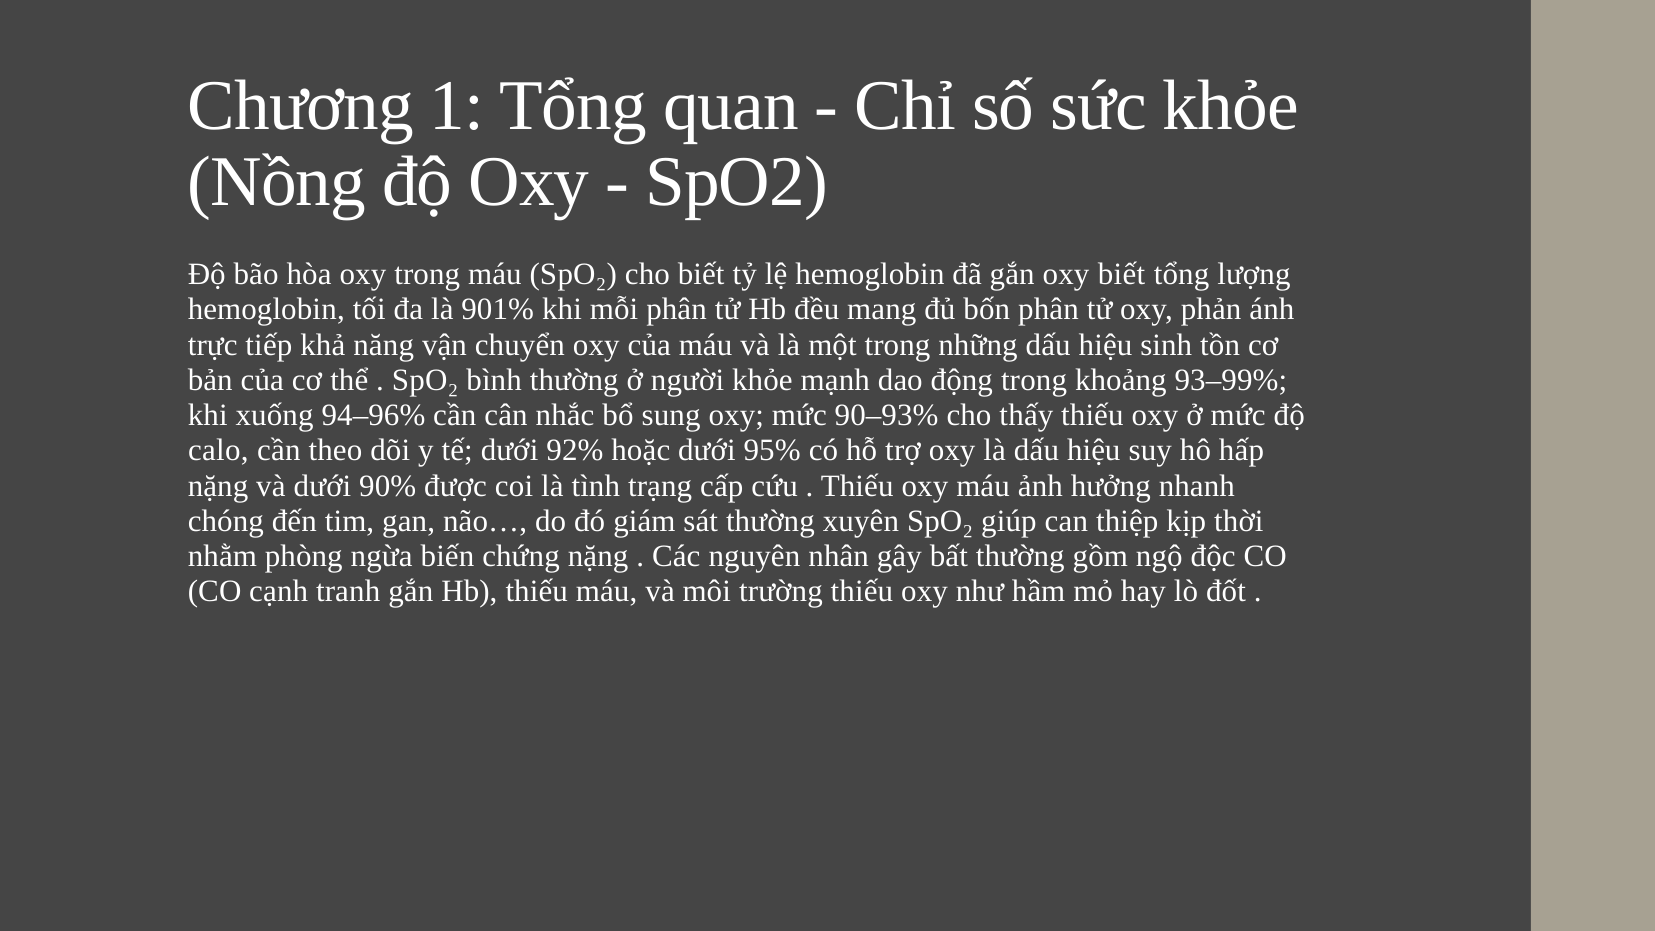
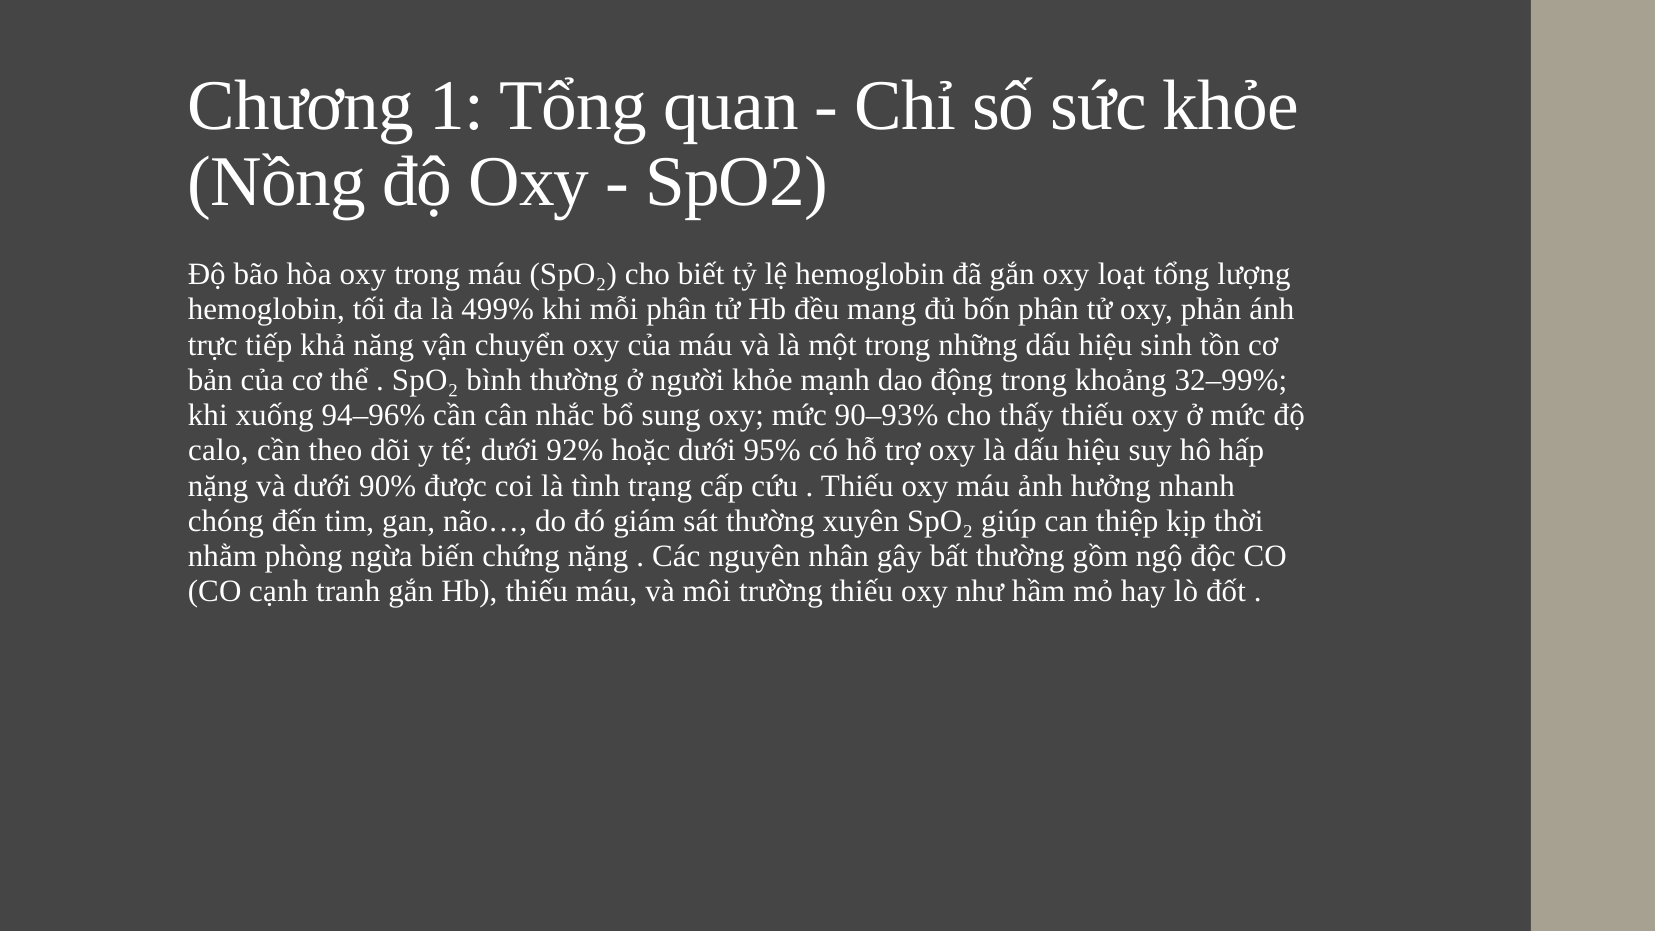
oxy biết: biết -> loạt
901%: 901% -> 499%
93–99%: 93–99% -> 32–99%
